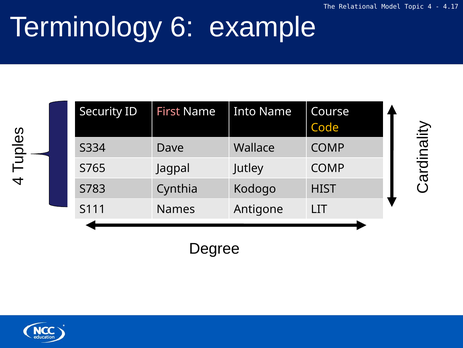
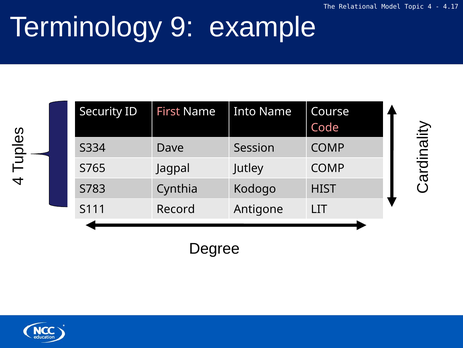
6: 6 -> 9
Code colour: yellow -> pink
Wallace: Wallace -> Session
Names: Names -> Record
